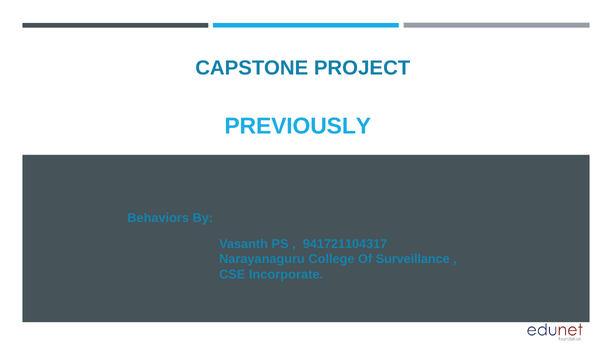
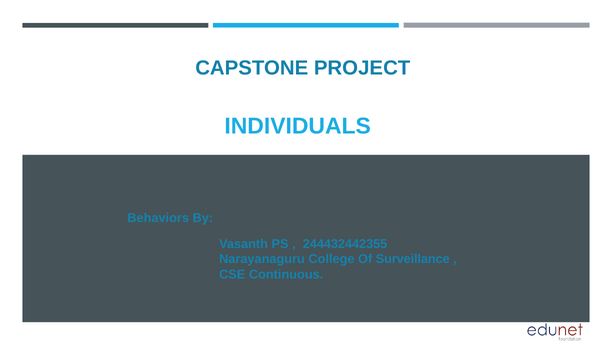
PREVIOUSLY: PREVIOUSLY -> INDIVIDUALS
941721104317: 941721104317 -> 244432442355
Incorporate: Incorporate -> Continuous
